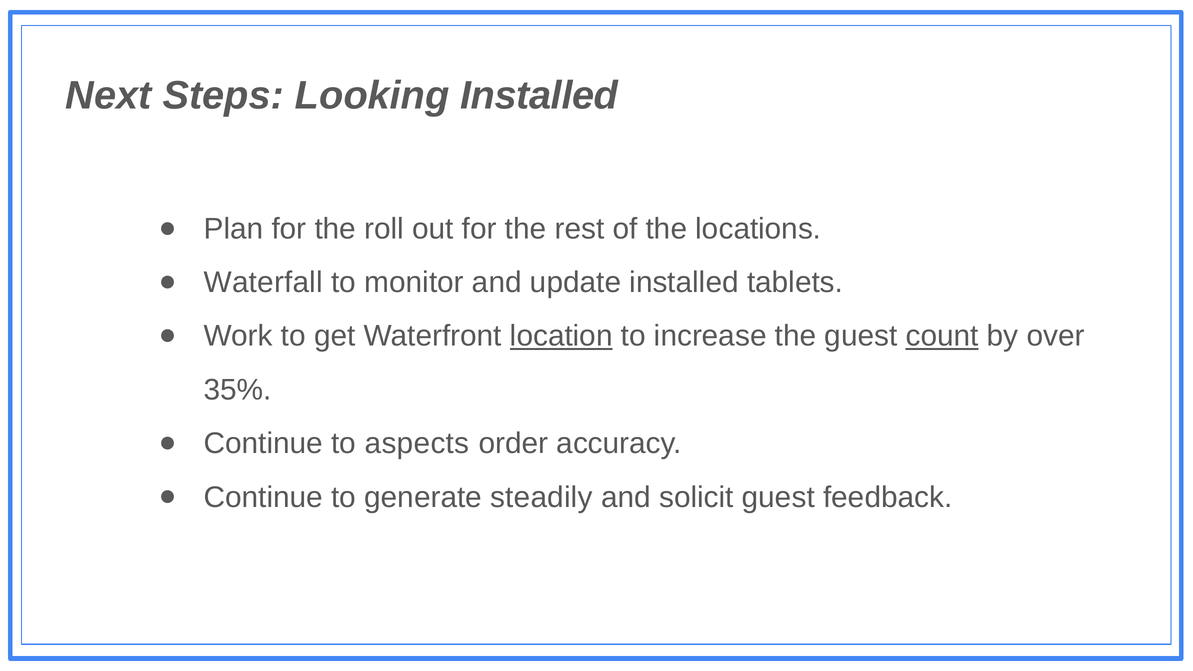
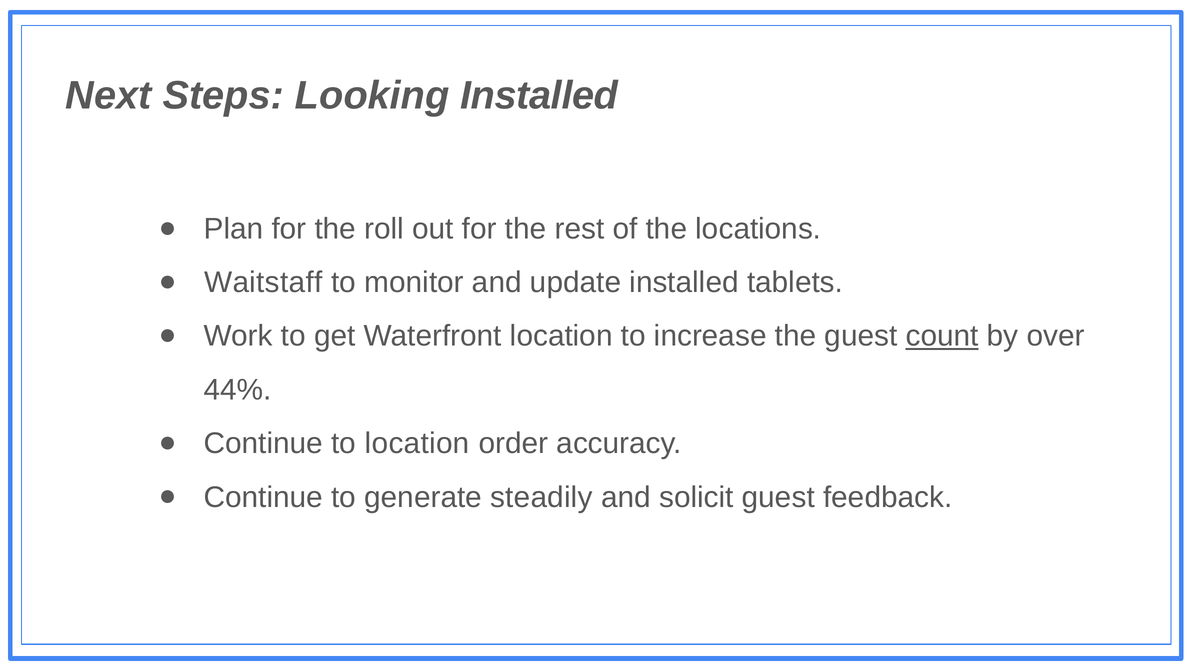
Waterfall: Waterfall -> Waitstaff
location at (561, 336) underline: present -> none
35%: 35% -> 44%
to aspects: aspects -> location
